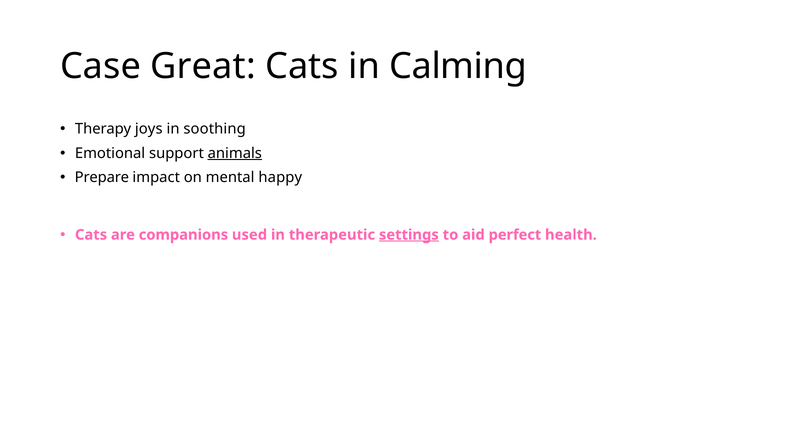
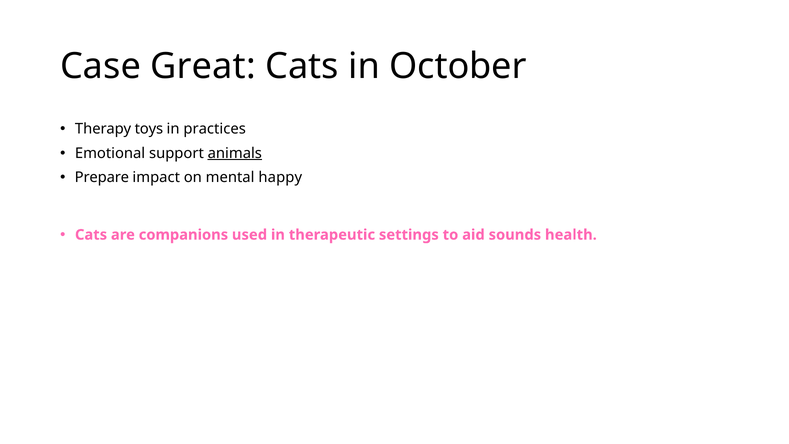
Calming: Calming -> October
joys: joys -> toys
soothing: soothing -> practices
settings underline: present -> none
perfect: perfect -> sounds
